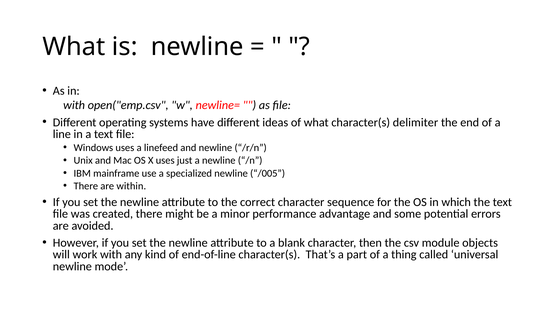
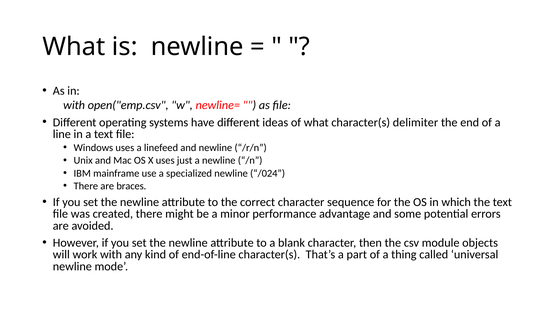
/005: /005 -> /024
within: within -> braces
